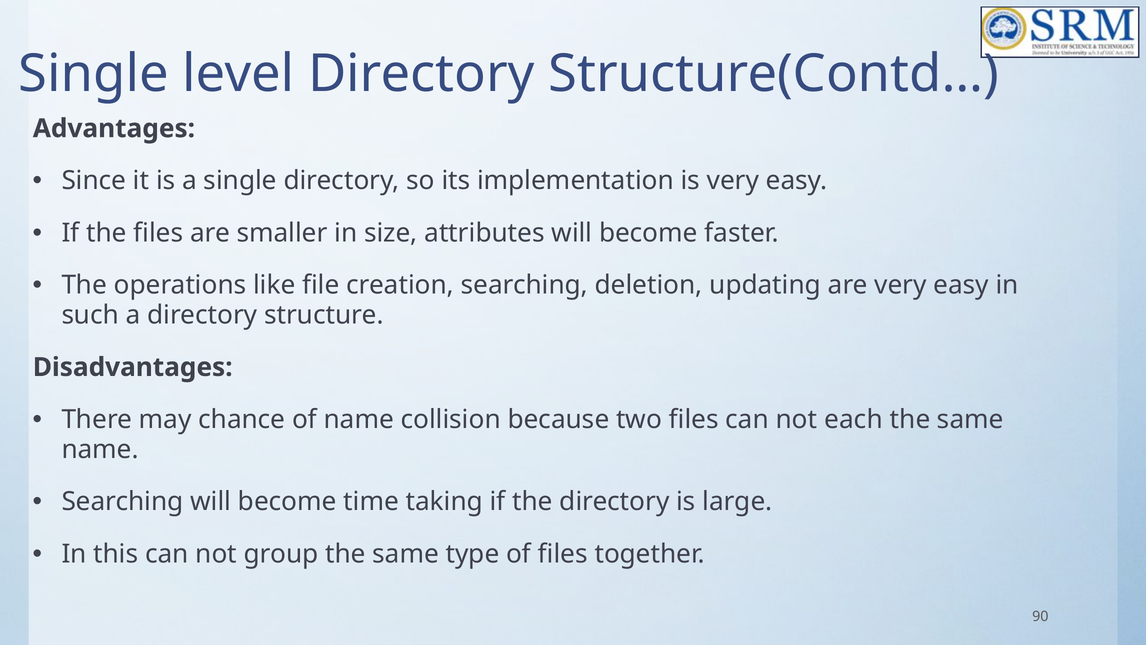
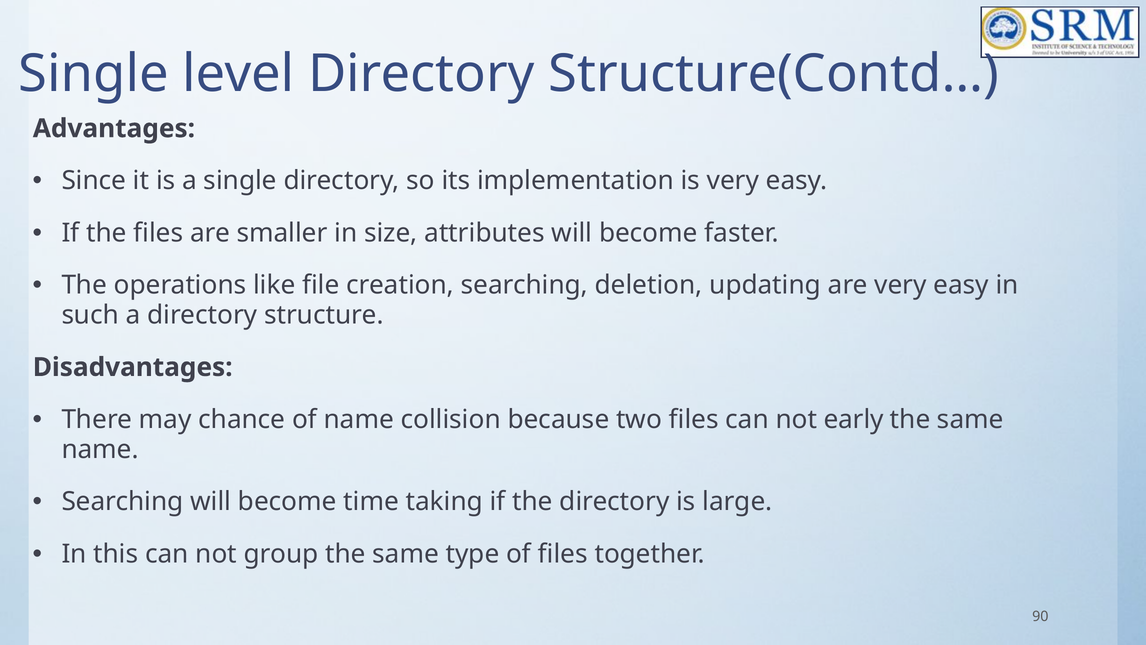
each: each -> early
